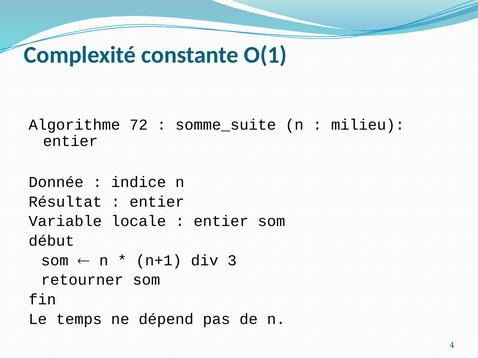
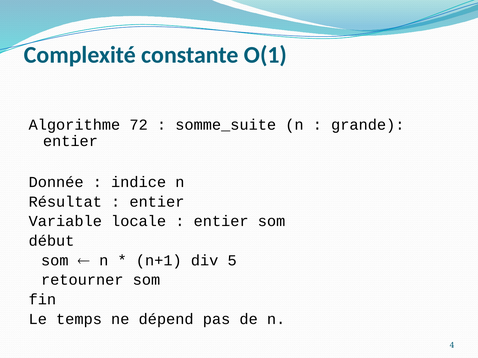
milieu: milieu -> grande
3: 3 -> 5
